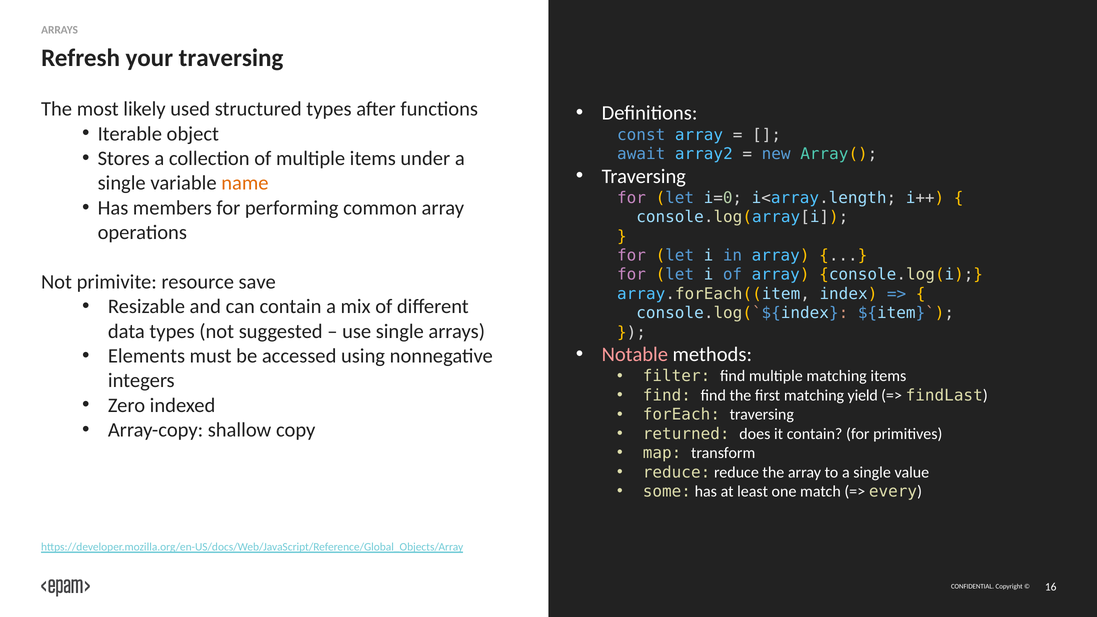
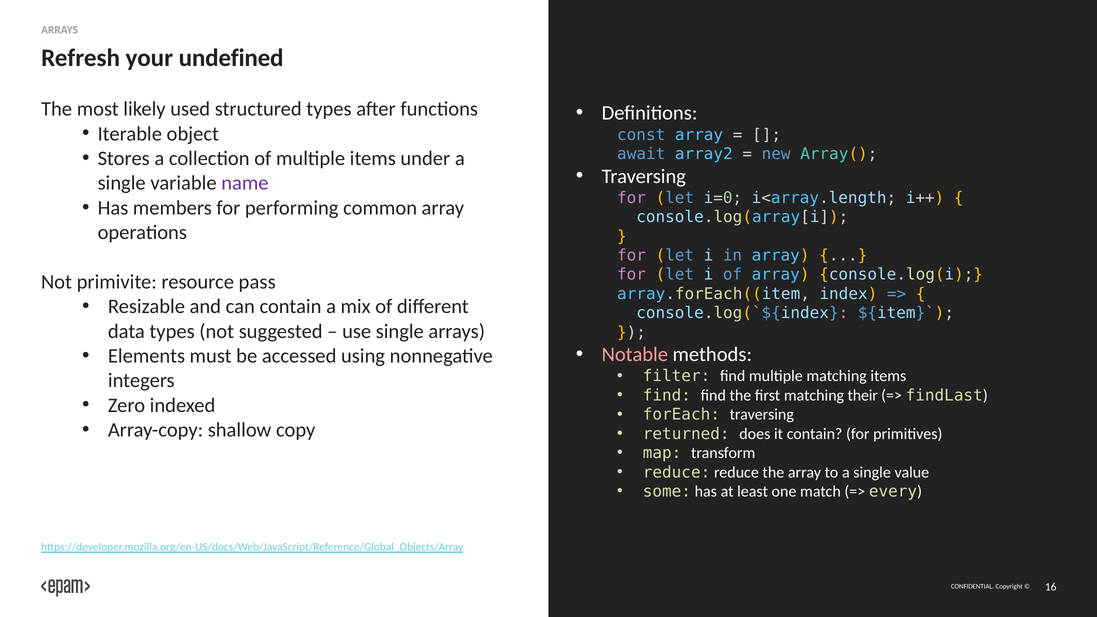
your traversing: traversing -> undefined
name colour: orange -> purple
save: save -> pass
yield: yield -> their
